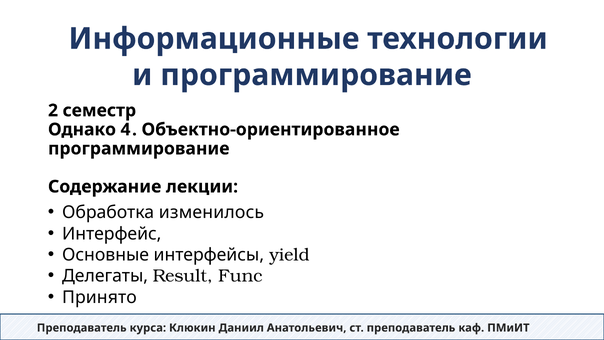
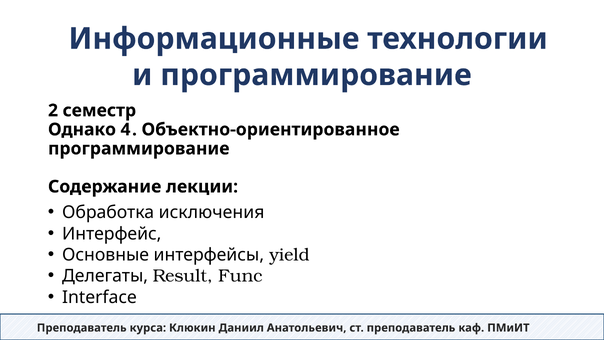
изменилось: изменилось -> исключения
Принято: Принято -> Interface
